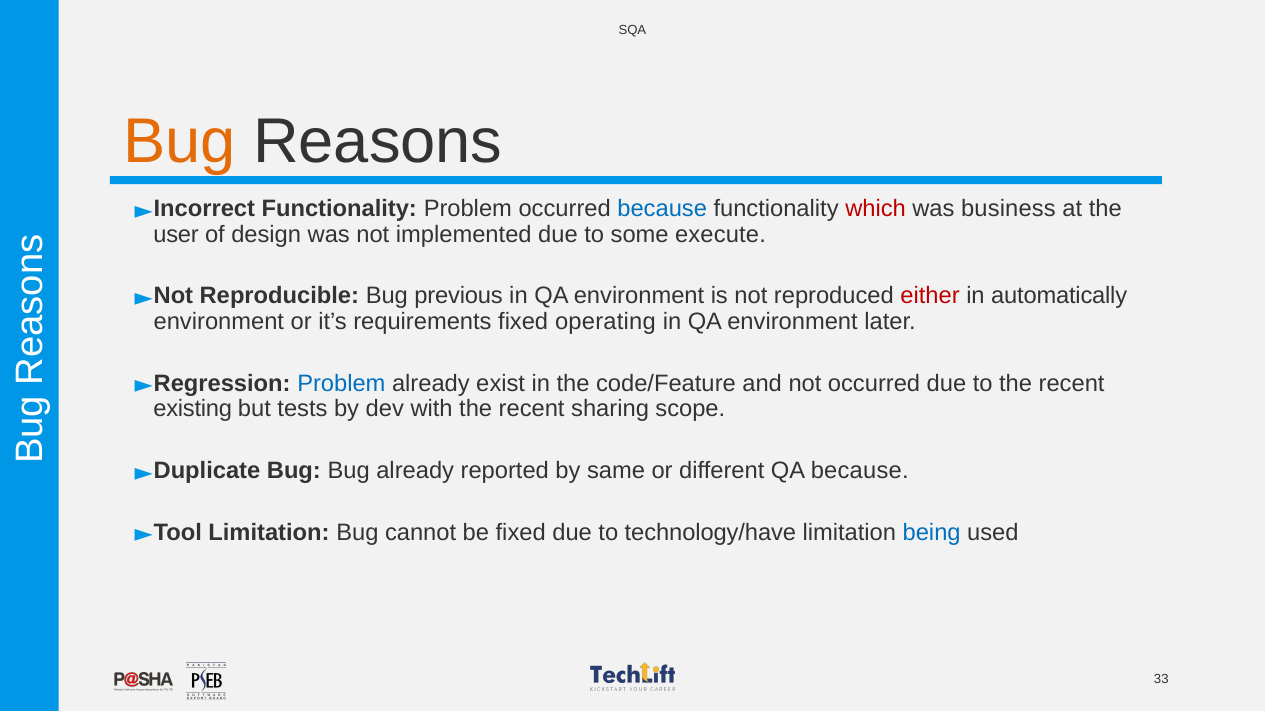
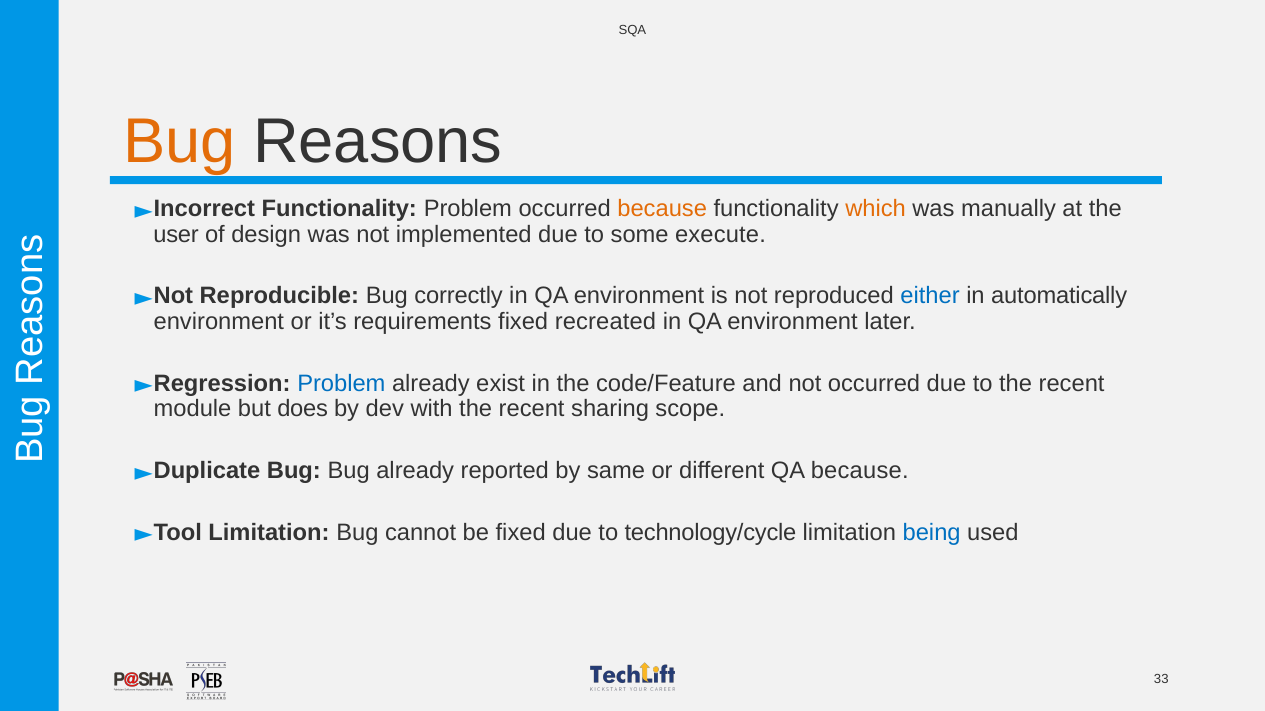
because at (662, 209) colour: blue -> orange
which colour: red -> orange
business: business -> manually
previous: previous -> correctly
either colour: red -> blue
operating: operating -> recreated
existing: existing -> module
tests: tests -> does
technology/have: technology/have -> technology/cycle
